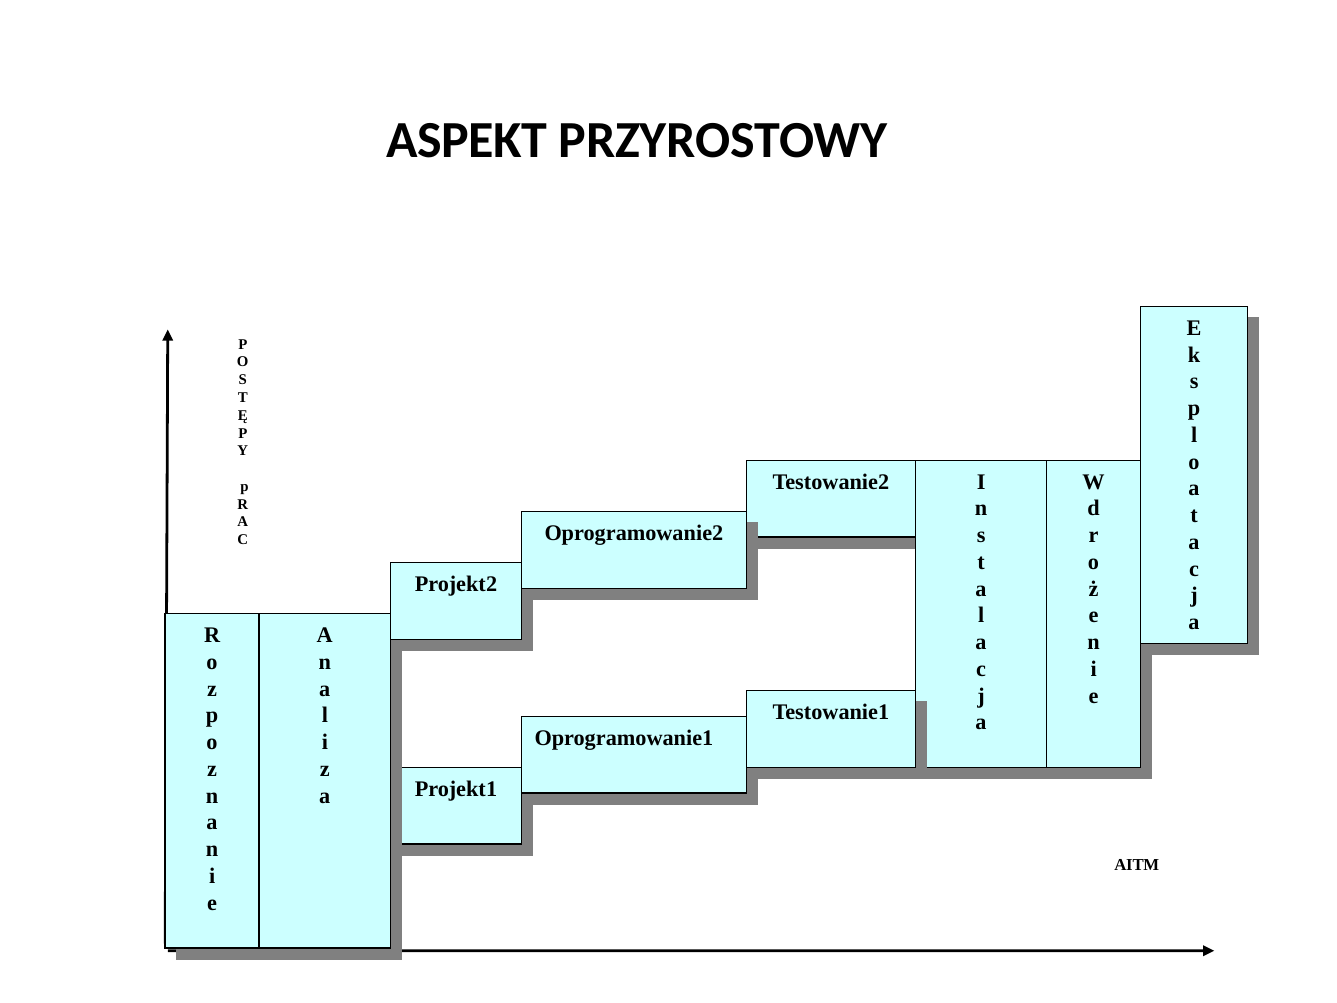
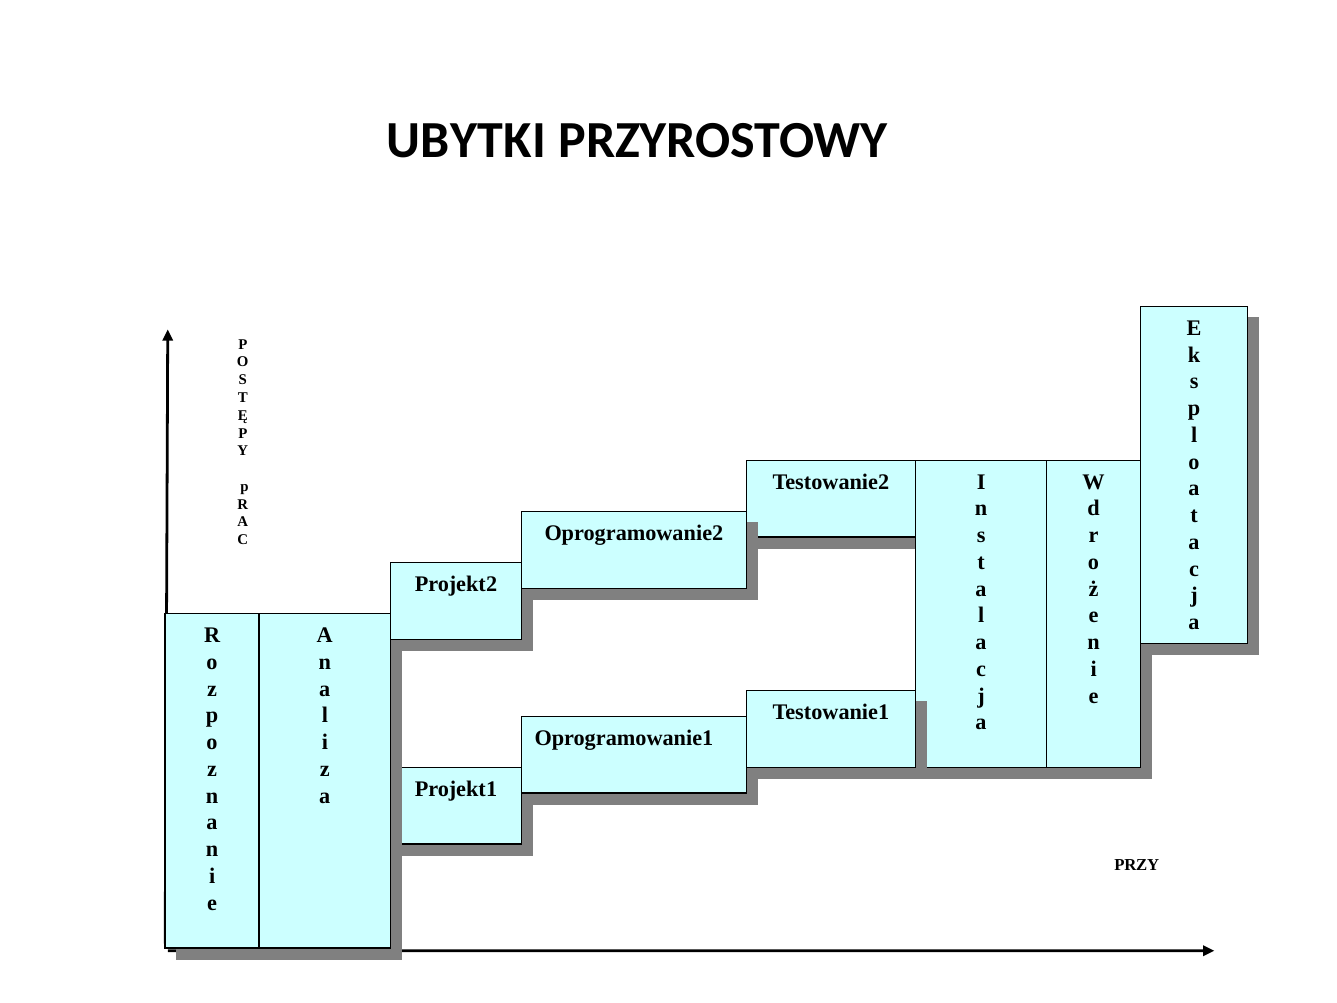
ASPEKT: ASPEKT -> UBYTKI
AITM: AITM -> PRZY
